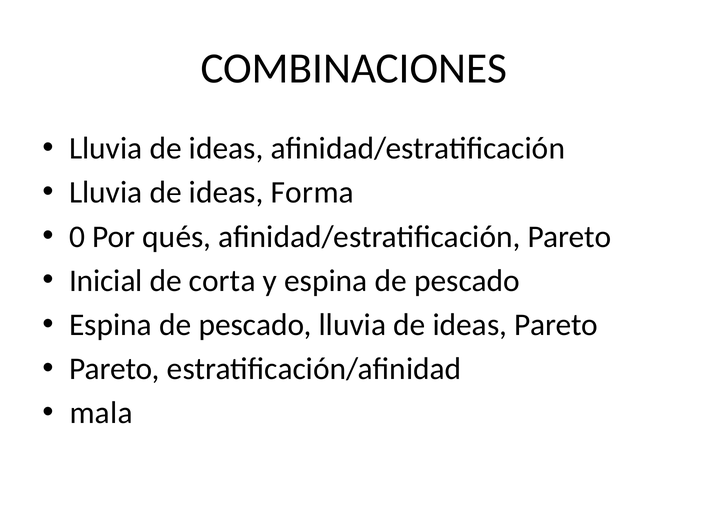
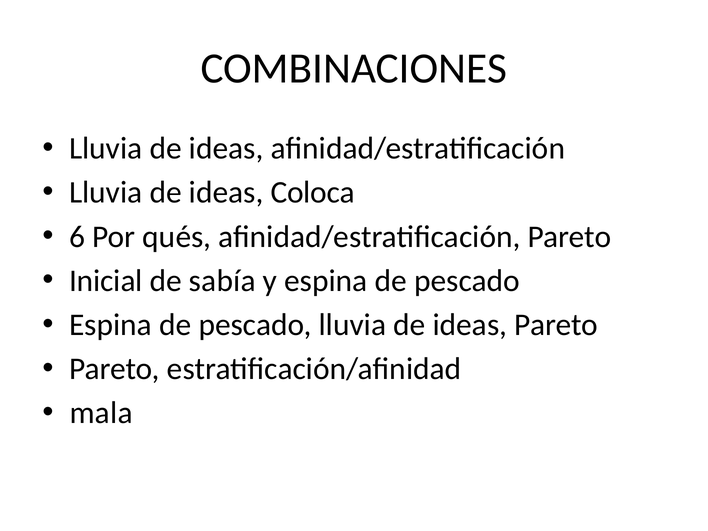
Forma: Forma -> Coloca
0: 0 -> 6
corta: corta -> sabía
